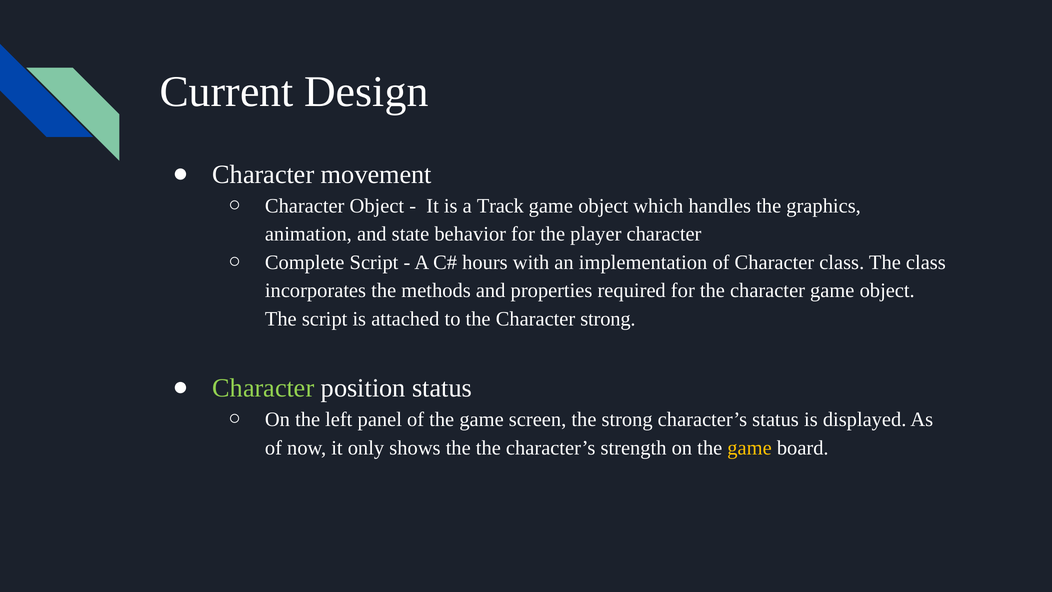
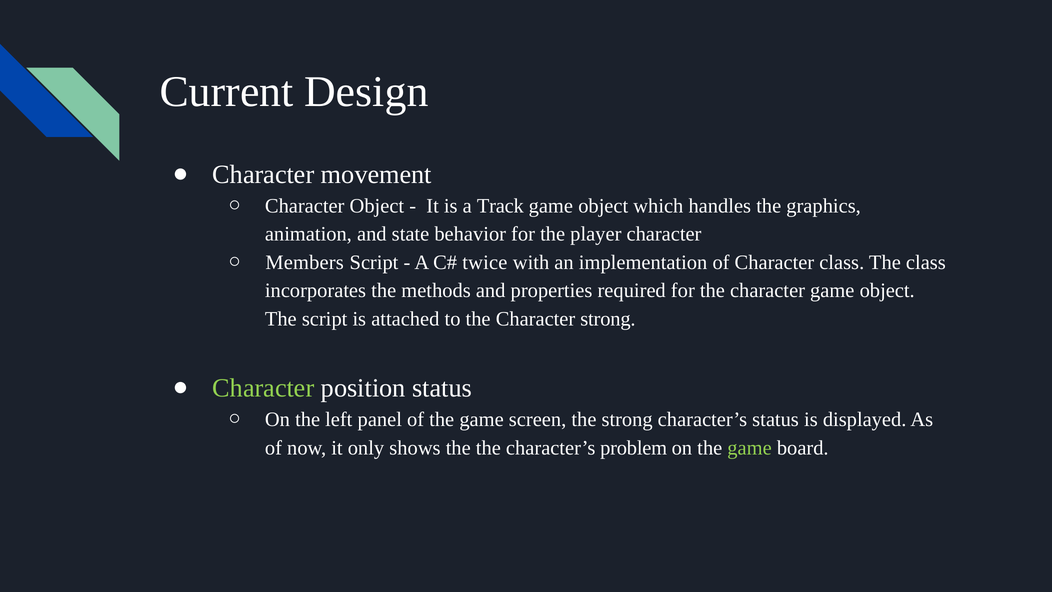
Complete: Complete -> Members
hours: hours -> twice
strength: strength -> problem
game at (750, 448) colour: yellow -> light green
